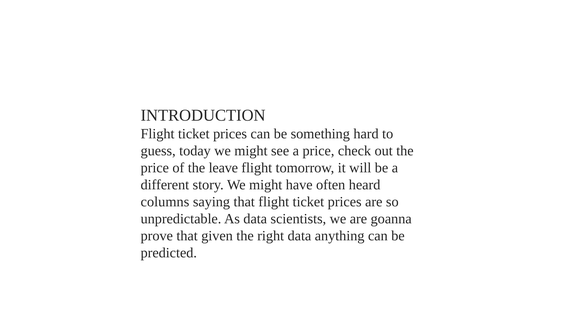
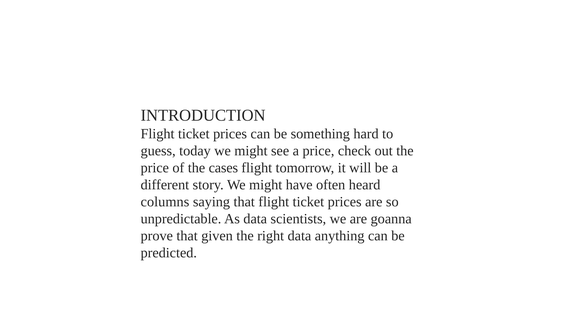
leave: leave -> cases
